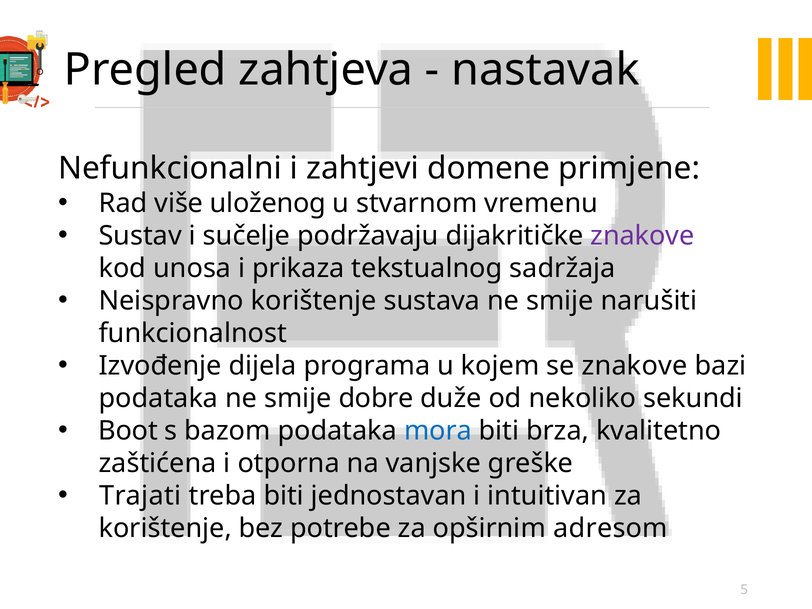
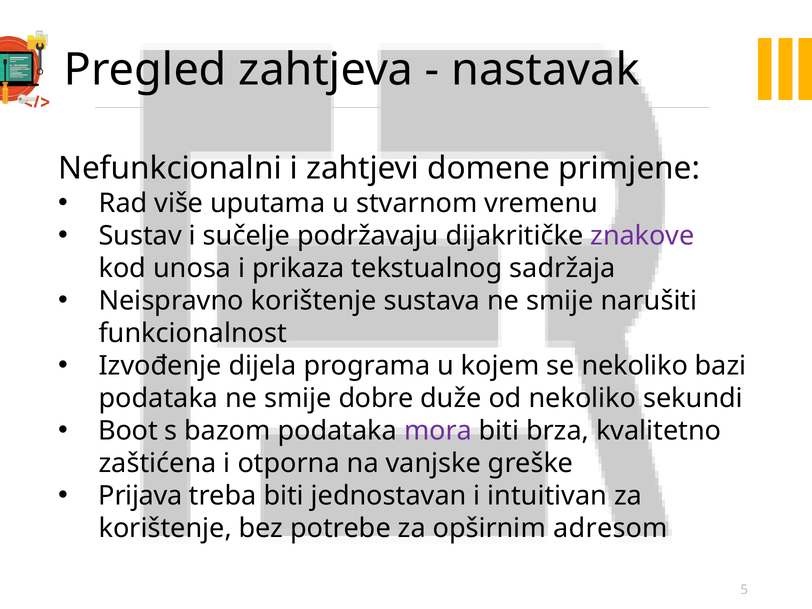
uloženog: uloženog -> uputama
se znakove: znakove -> nekoliko
mora colour: blue -> purple
Trajati: Trajati -> Prijava
